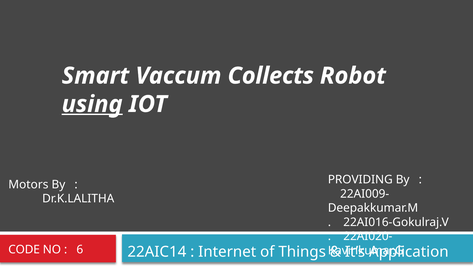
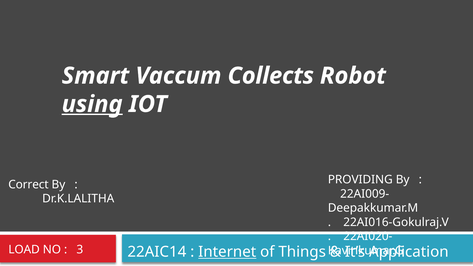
Motors: Motors -> Correct
CODE: CODE -> LOAD
6: 6 -> 3
Internet underline: none -> present
